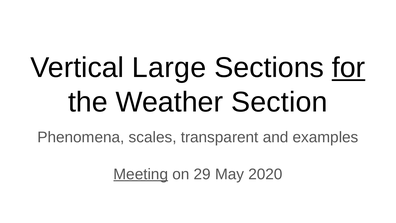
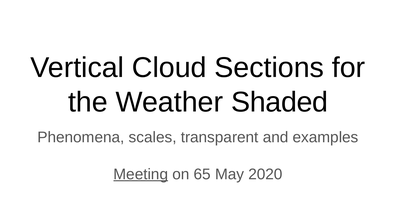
Large: Large -> Cloud
for underline: present -> none
Section: Section -> Shaded
29: 29 -> 65
